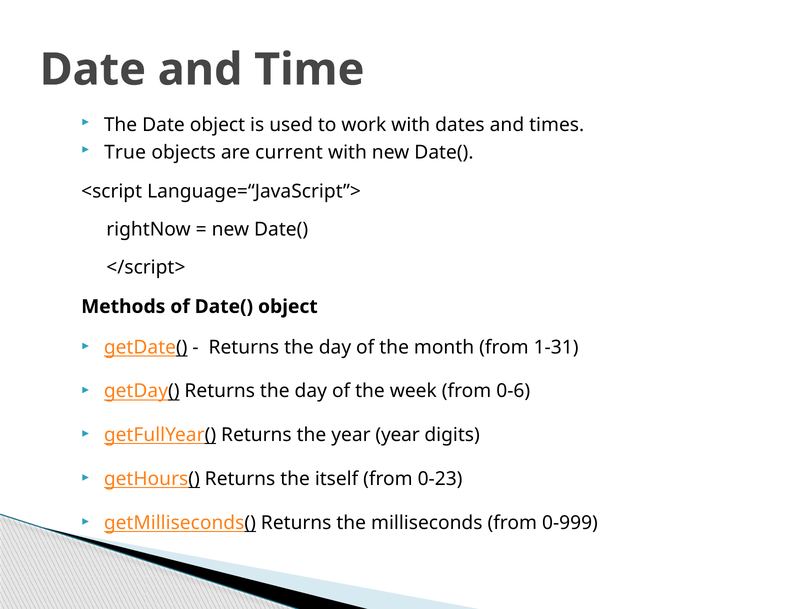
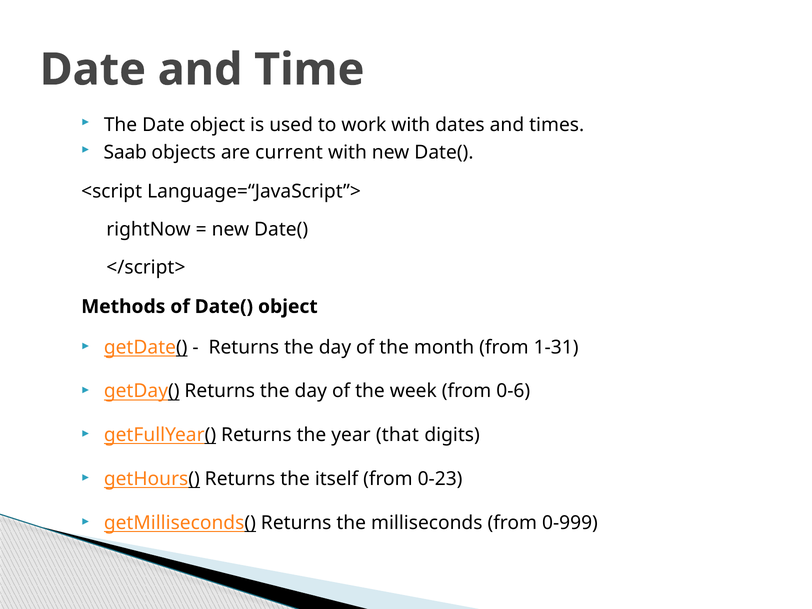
True: True -> Saab
year year: year -> that
